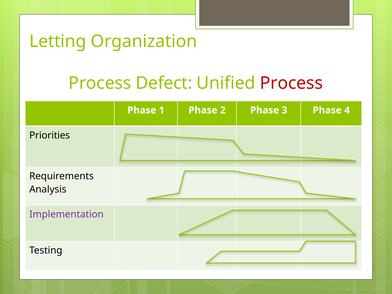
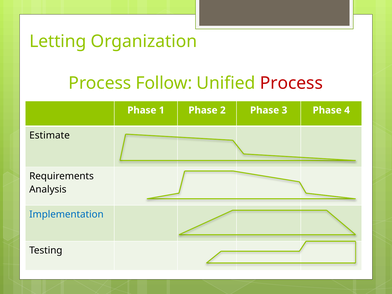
Defect: Defect -> Follow
Priorities: Priorities -> Estimate
Implementation colour: purple -> blue
